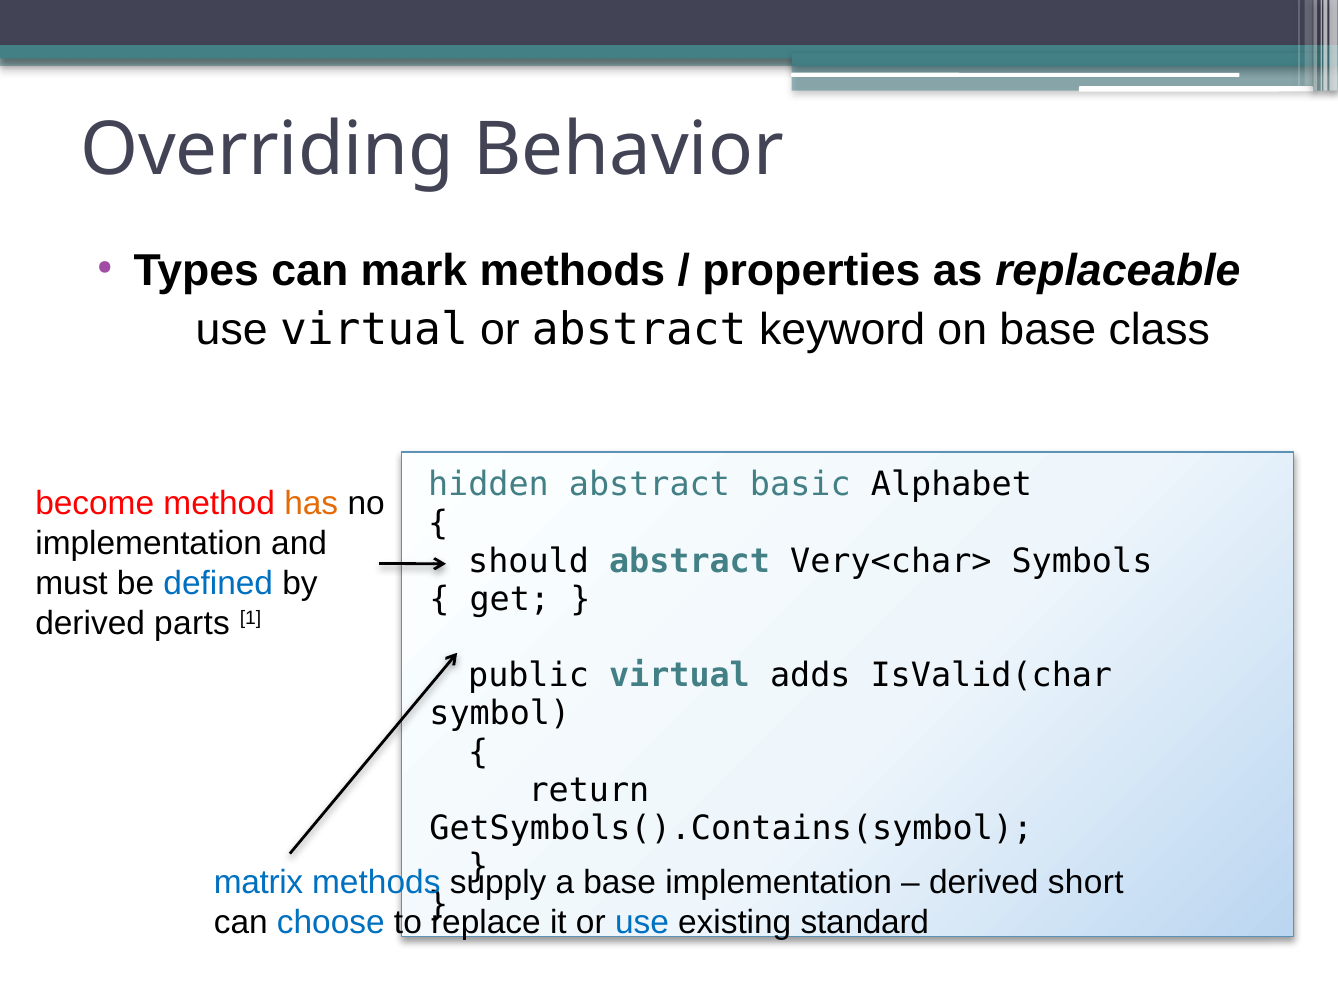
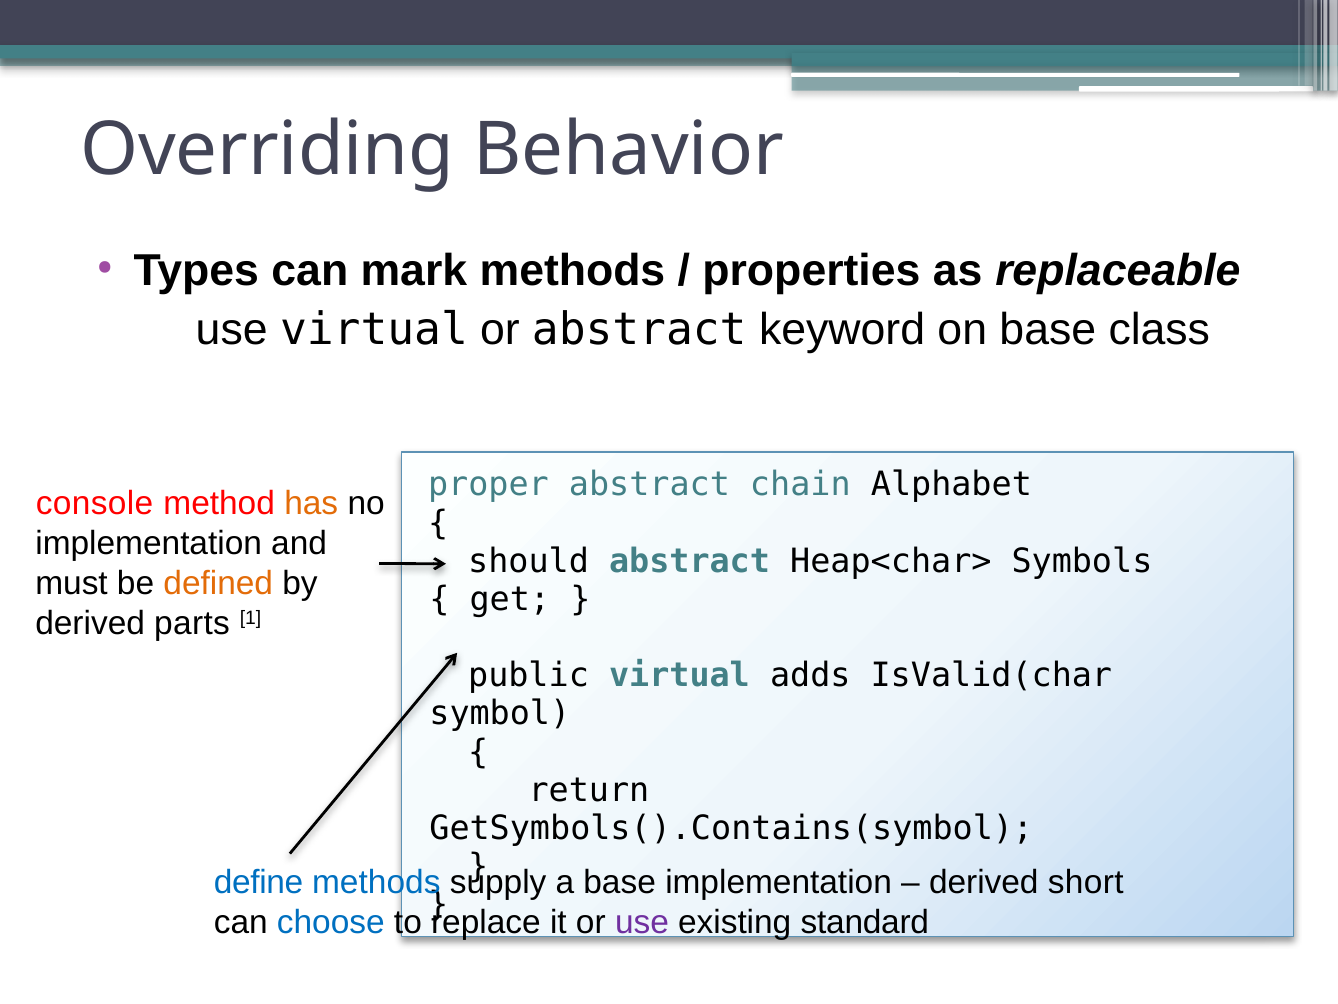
hidden: hidden -> proper
basic: basic -> chain
become: become -> console
Very<char>: Very<char> -> Heap<char>
defined colour: blue -> orange
matrix: matrix -> define
use colour: blue -> purple
